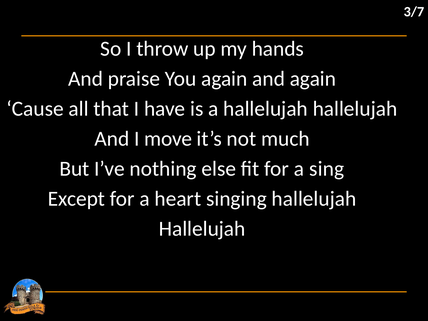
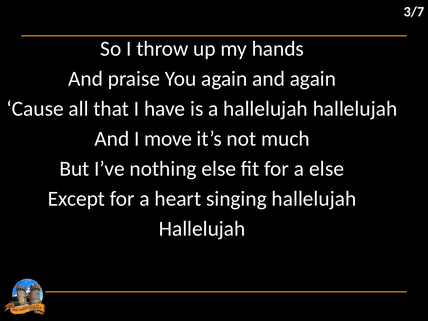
a sing: sing -> else
